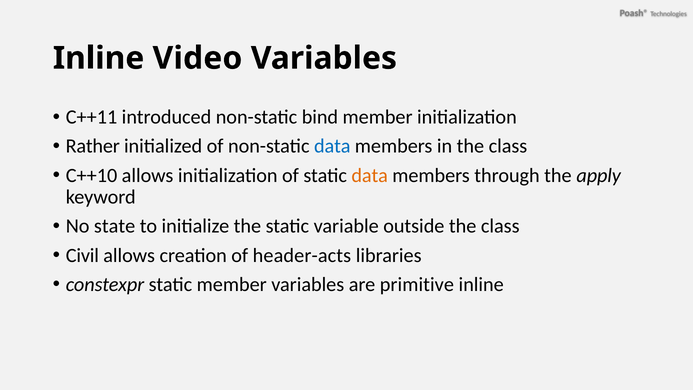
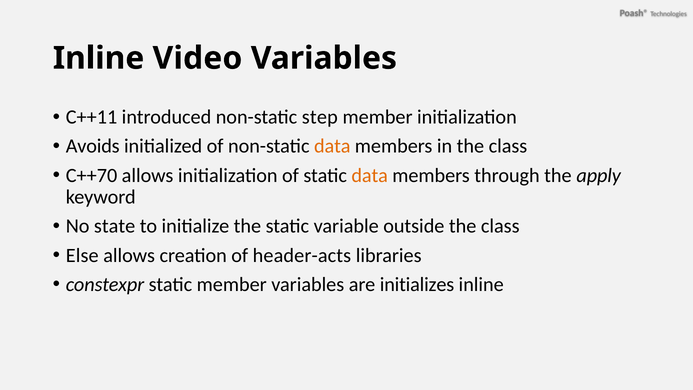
bind: bind -> step
Rather: Rather -> Avoids
data at (332, 146) colour: blue -> orange
C++10: C++10 -> C++70
Civil: Civil -> Else
primitive: primitive -> initializes
